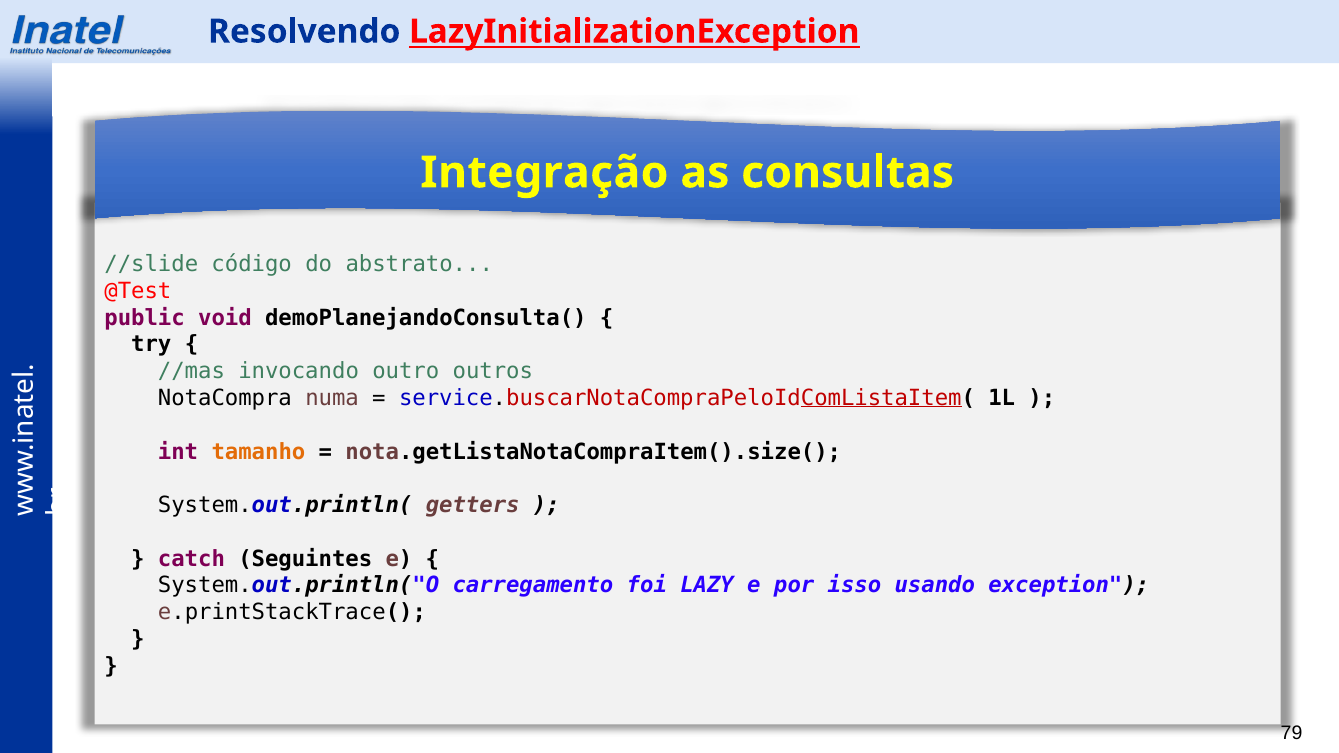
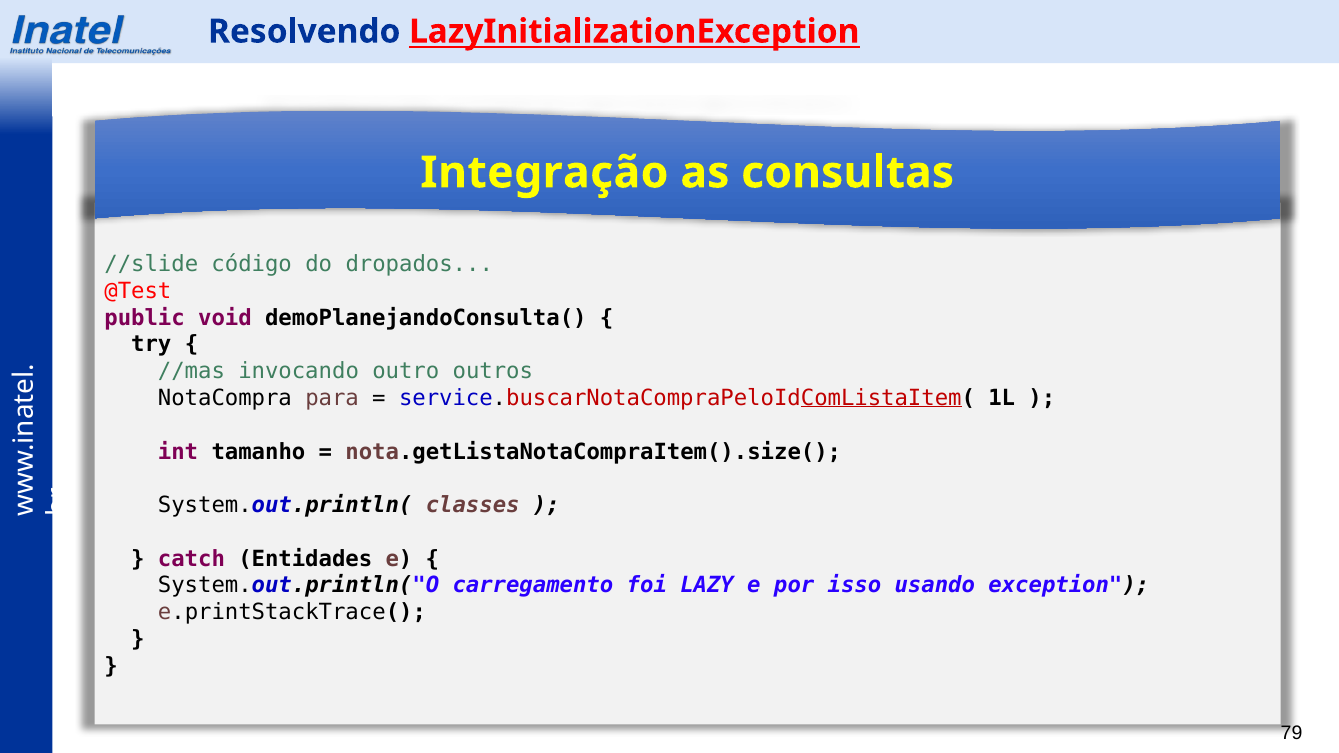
abstrato: abstrato -> dropados
numa: numa -> para
tamanho colour: orange -> black
getters: getters -> classes
Seguintes: Seguintes -> Entidades
